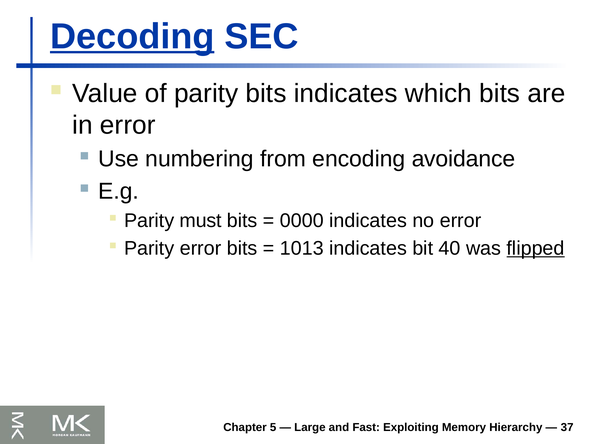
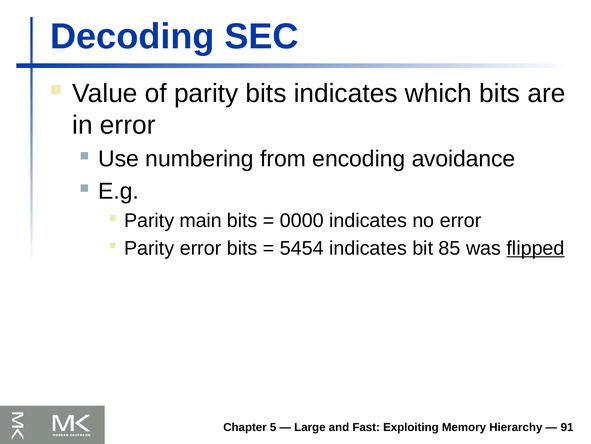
Decoding underline: present -> none
must: must -> main
1013: 1013 -> 5454
40: 40 -> 85
37: 37 -> 91
